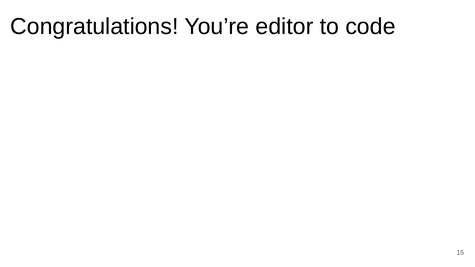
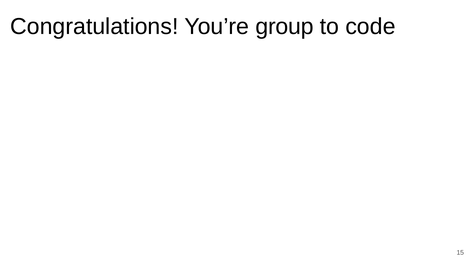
editor: editor -> group
